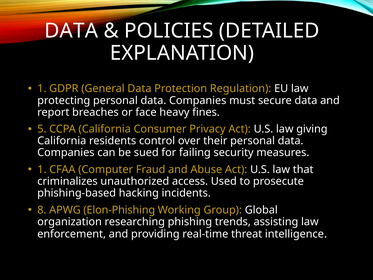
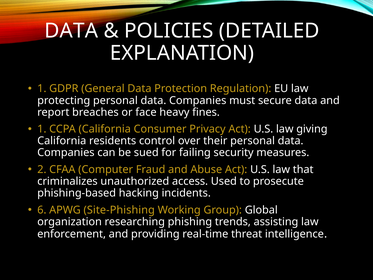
5 at (42, 129): 5 -> 1
1 at (42, 169): 1 -> 2
8: 8 -> 6
Elon-Phishing: Elon-Phishing -> Site-Phishing
